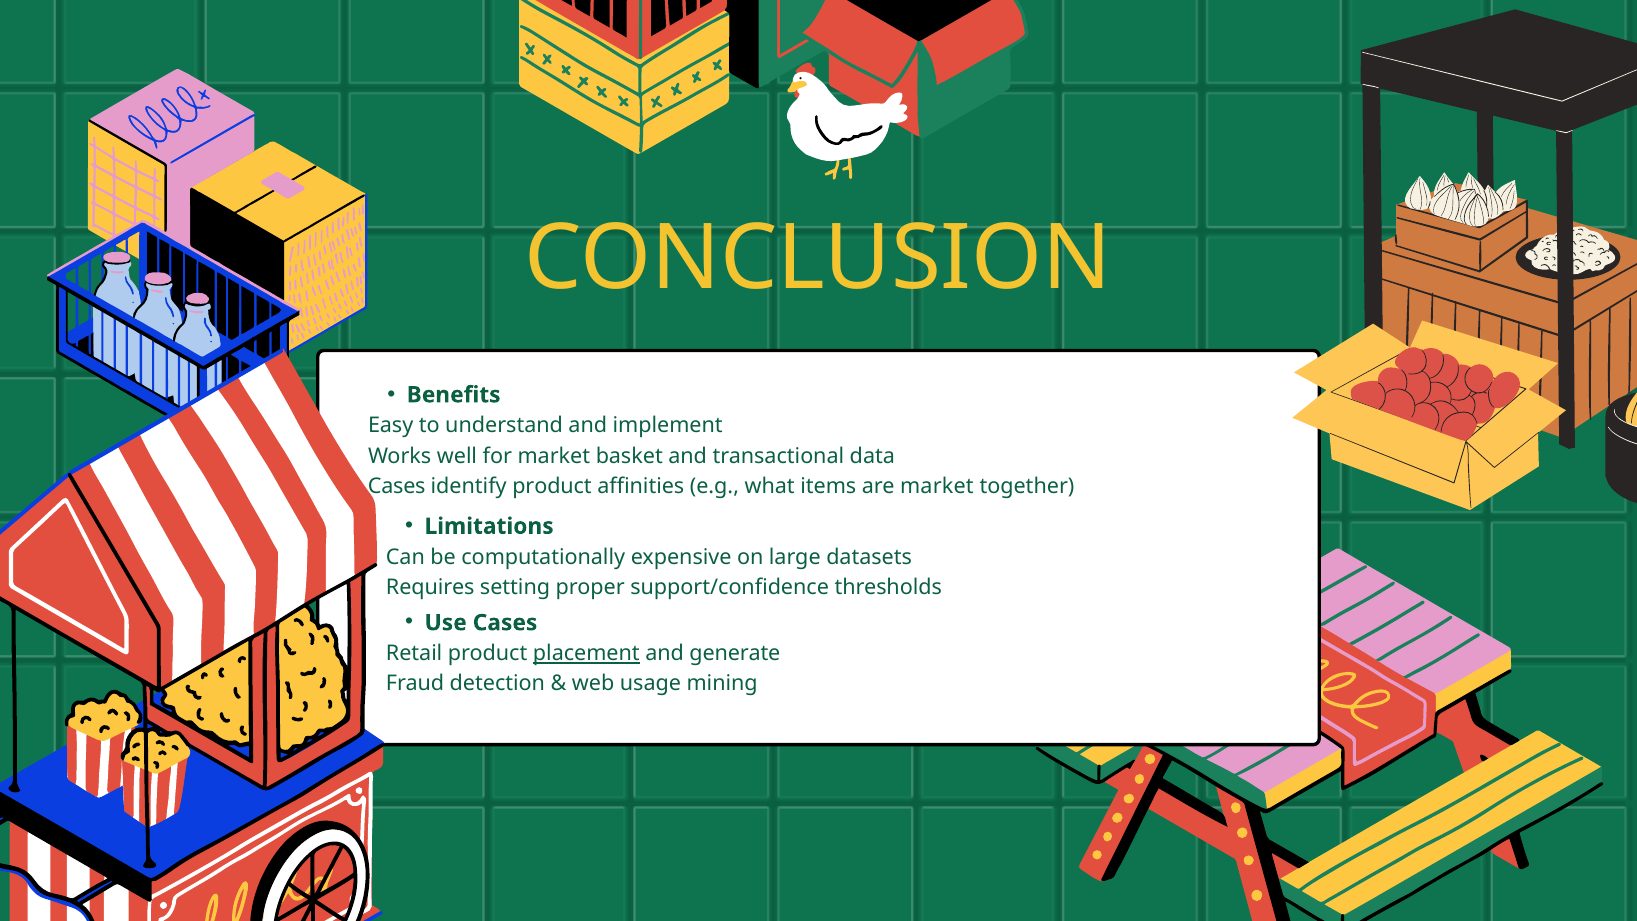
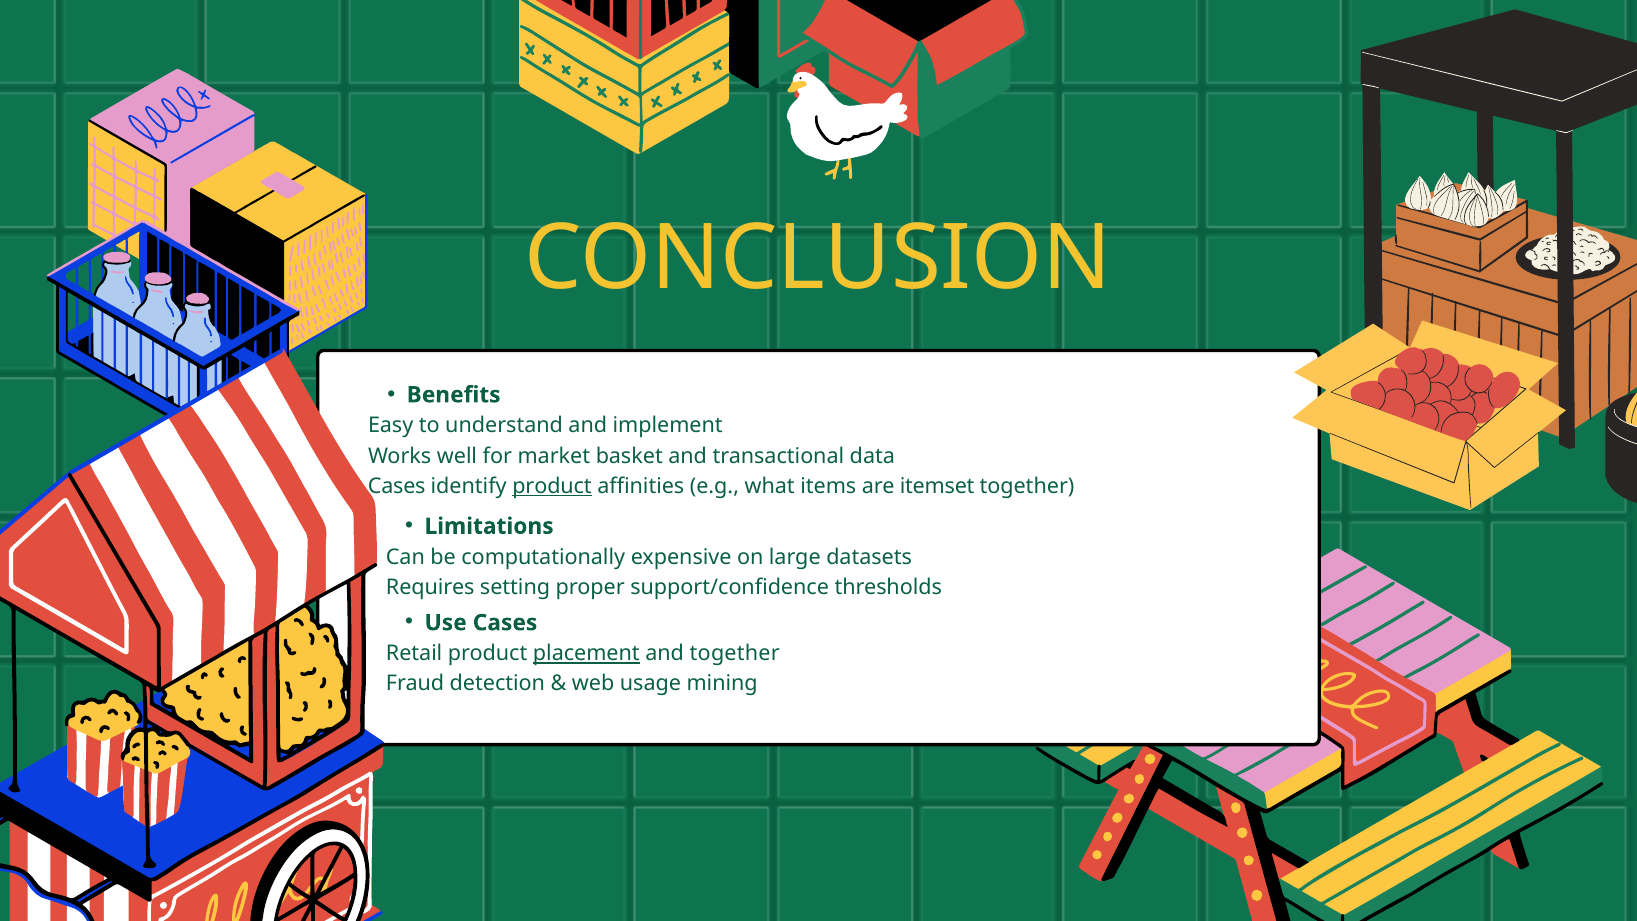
product at (552, 486) underline: none -> present
are market: market -> itemset
and generate: generate -> together
